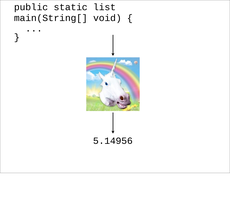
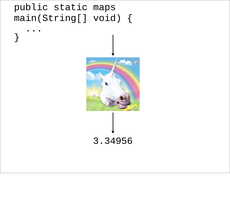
list: list -> maps
5.14956: 5.14956 -> 3.34956
